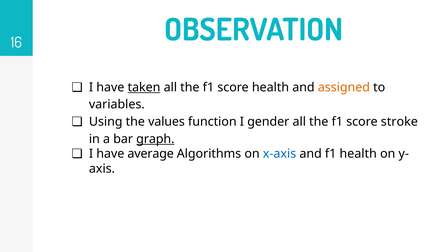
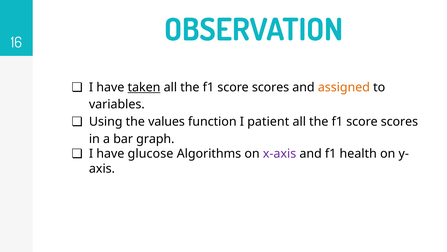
health at (271, 87): health -> scores
gender: gender -> patient
stroke at (399, 121): stroke -> scores
graph underline: present -> none
average: average -> glucose
x-axis colour: blue -> purple
